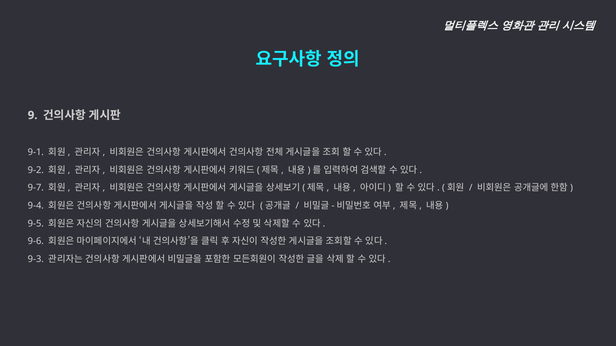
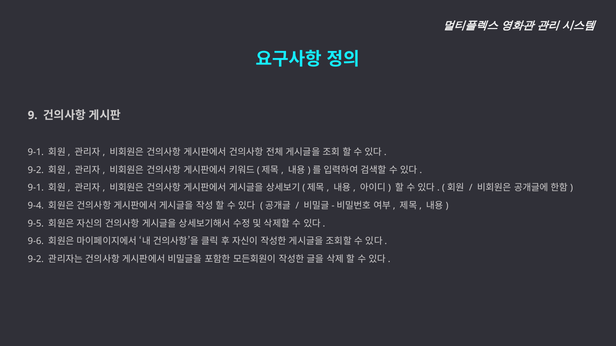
9-7 at (36, 188): 9-7 -> 9-1
9-3 at (36, 260): 9-3 -> 9-2
